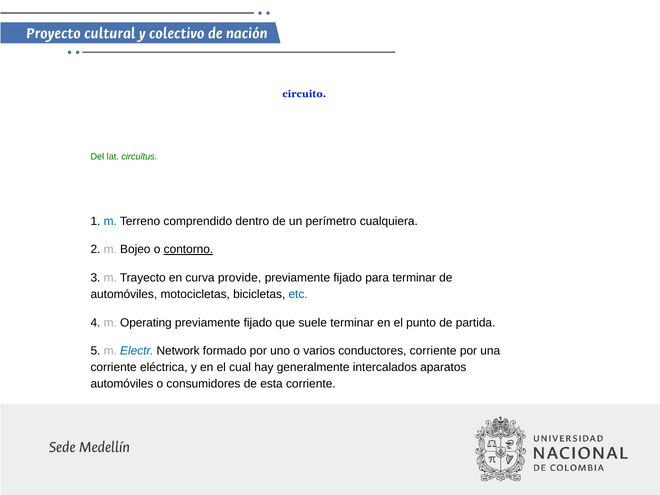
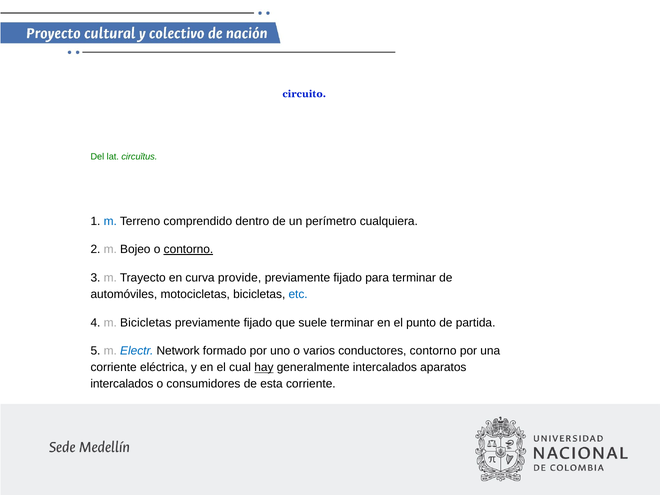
m Operating: Operating -> Bicicletas
conductores corriente: corriente -> contorno
hay underline: none -> present
automóviles at (122, 384): automóviles -> intercalados
